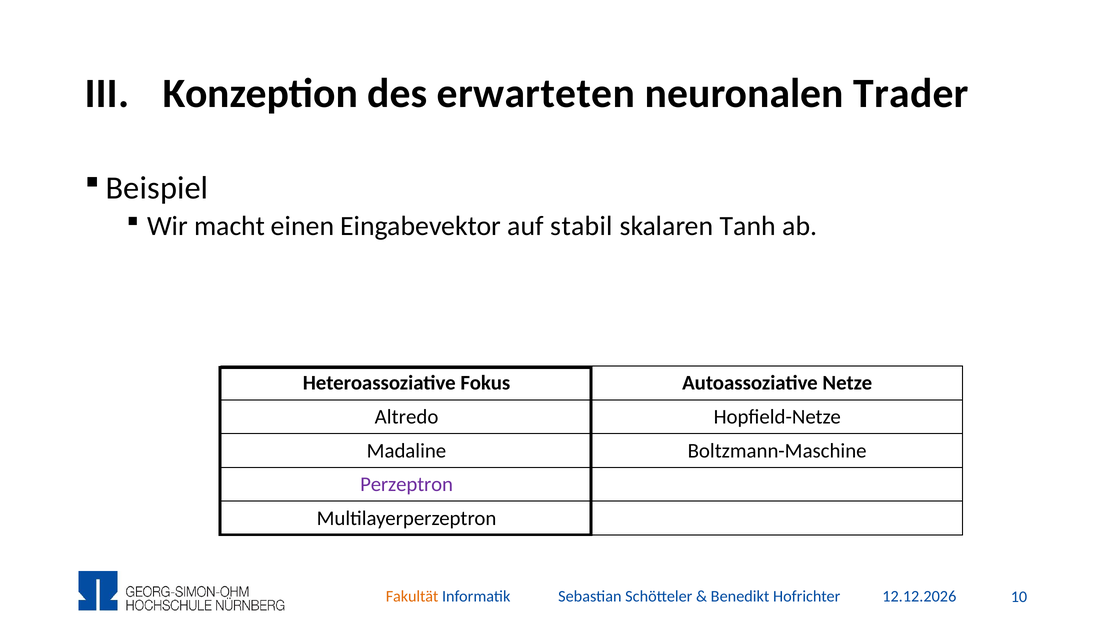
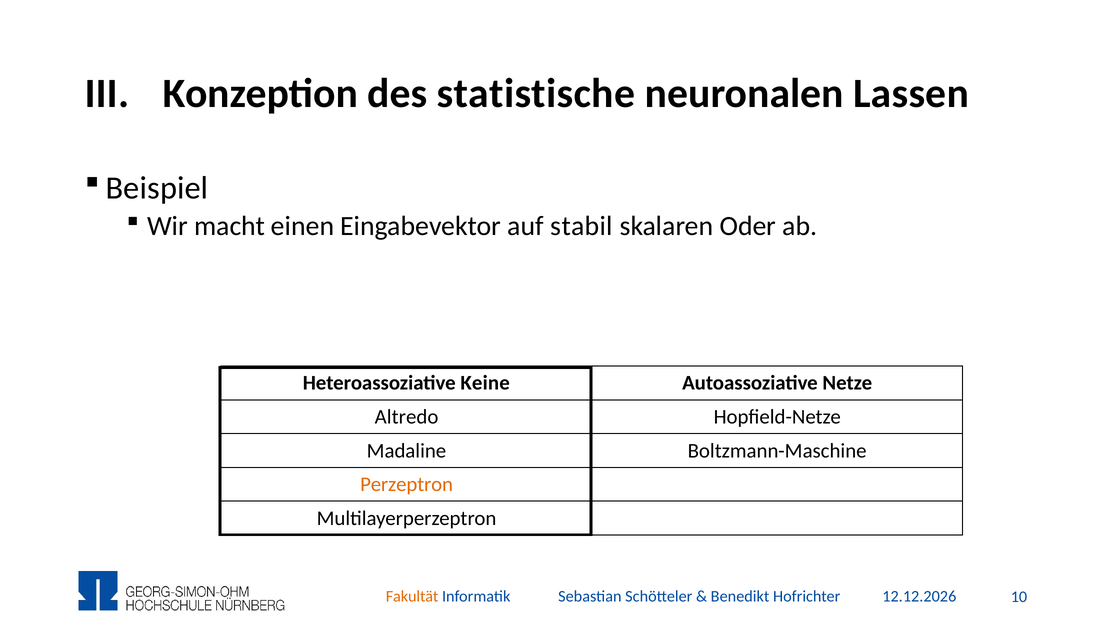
erwarteten: erwarteten -> statistische
Trader: Trader -> Lassen
Tanh: Tanh -> Oder
Fokus: Fokus -> Keine
Perzeptron colour: purple -> orange
